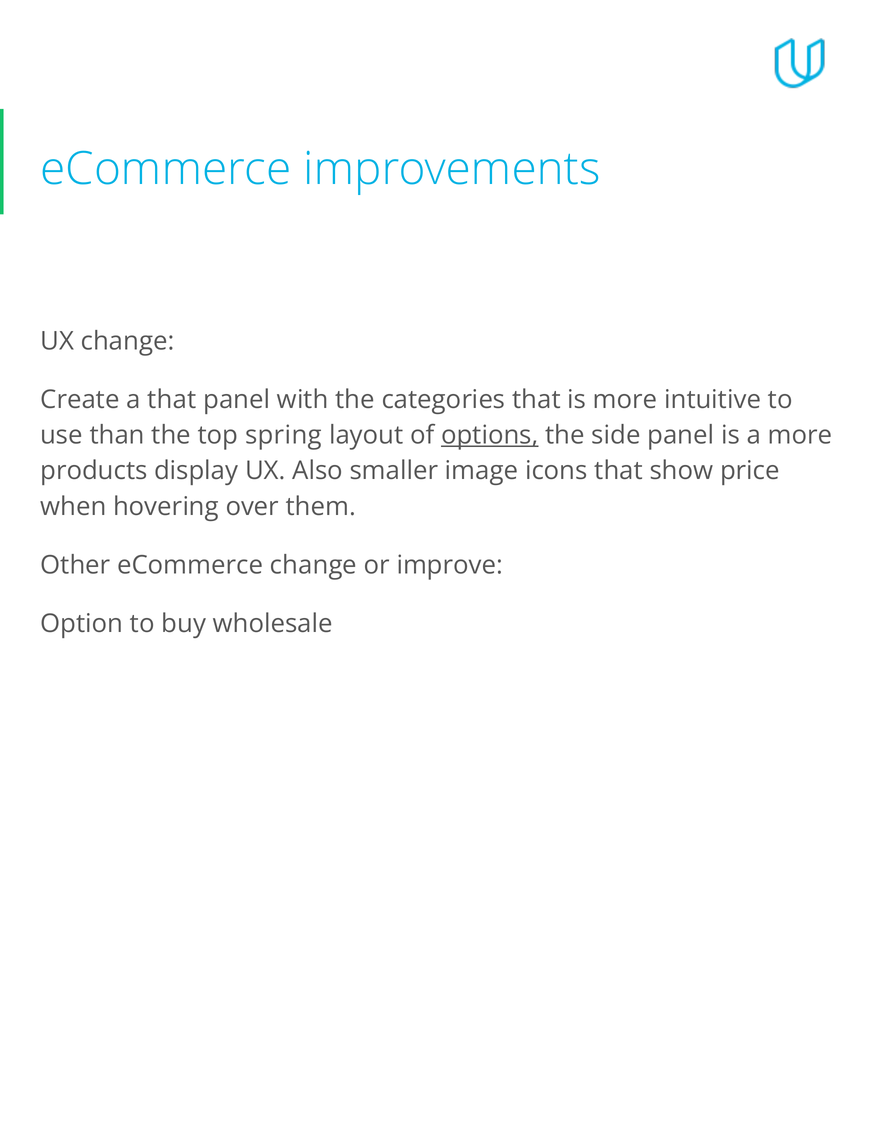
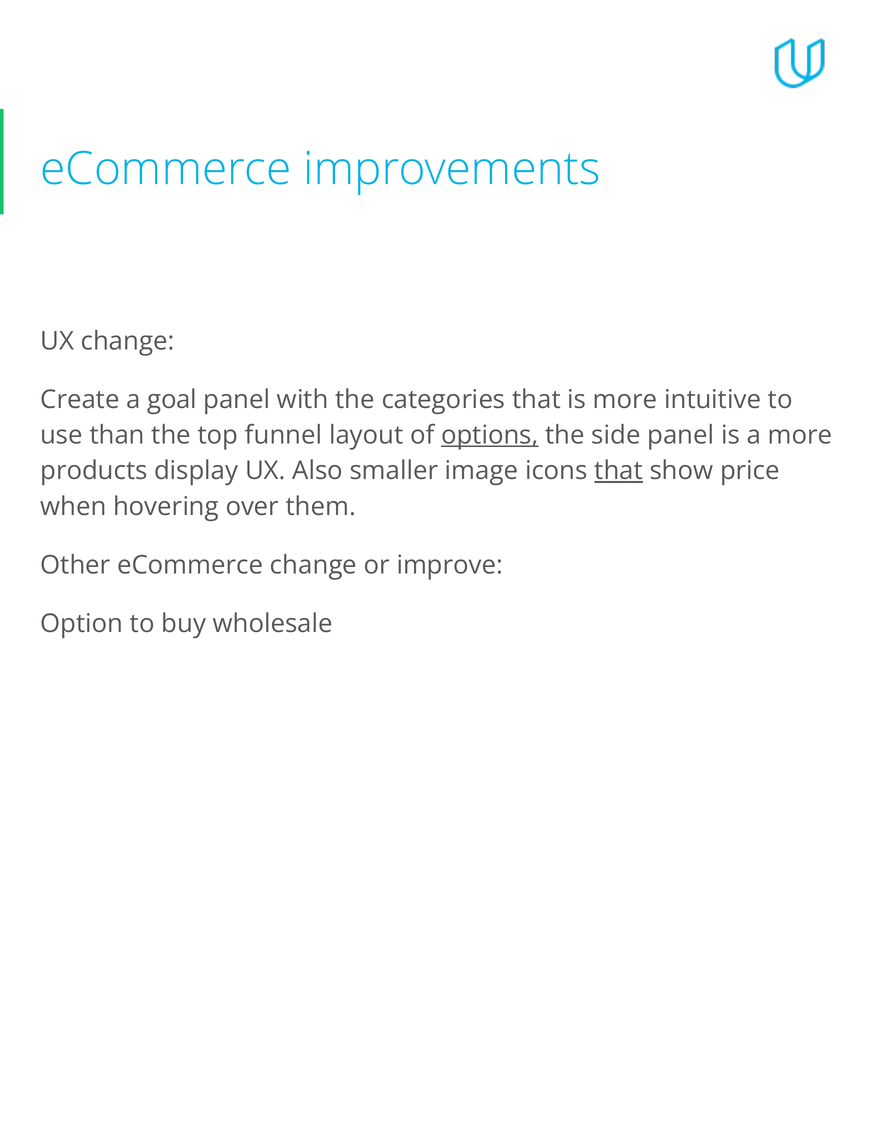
a that: that -> goal
spring: spring -> funnel
that at (619, 471) underline: none -> present
